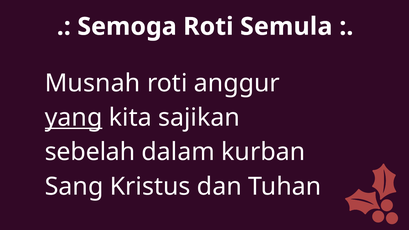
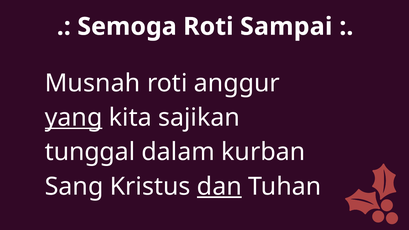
Semula: Semula -> Sampai
sebelah: sebelah -> tunggal
dan underline: none -> present
